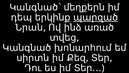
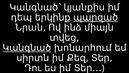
մեղքերն: մեղքերն -> կյանքիս
առած: առած -> միայն
Կանգնած underline: none -> present
